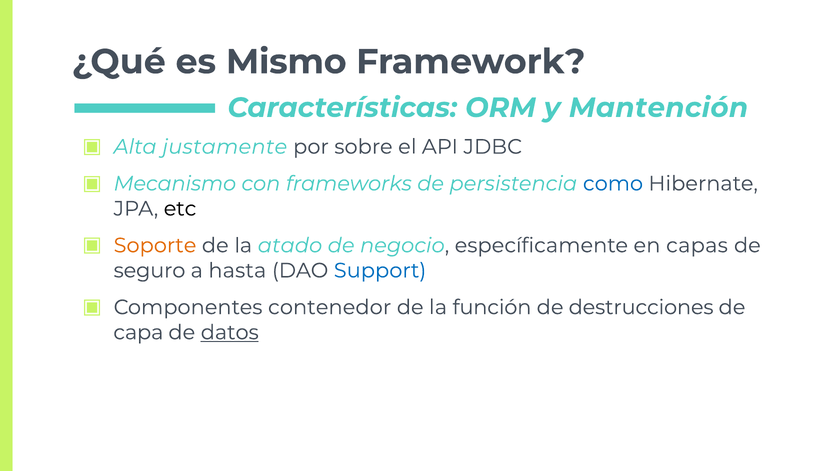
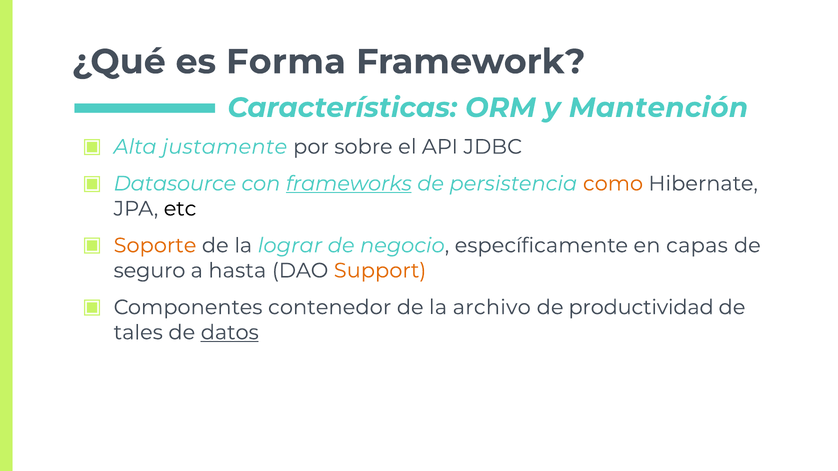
Mismo: Mismo -> Forma
Mecanismo: Mecanismo -> Datasource
frameworks underline: none -> present
como colour: blue -> orange
atado: atado -> lograr
Support colour: blue -> orange
función: función -> archivo
destrucciones: destrucciones -> productividad
capa: capa -> tales
